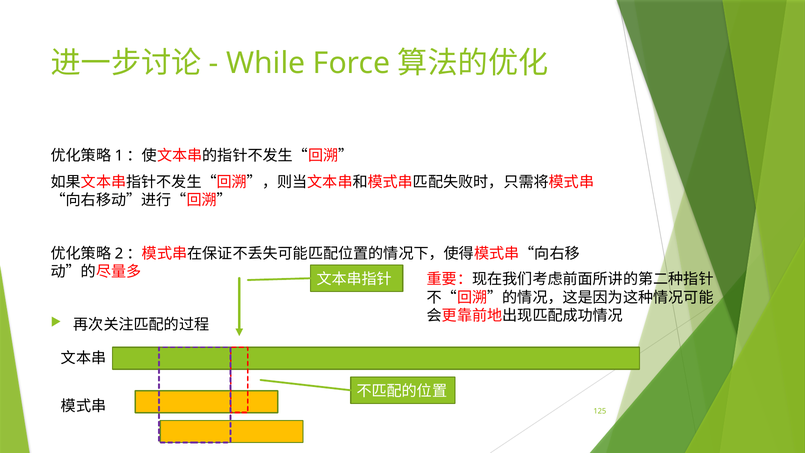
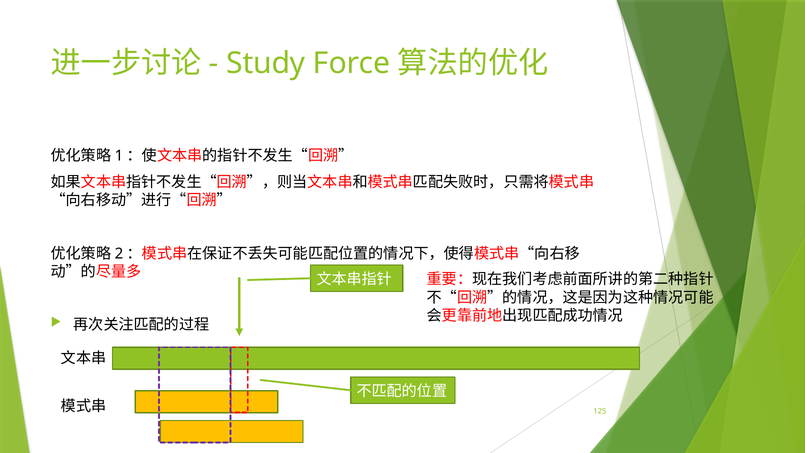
While: While -> Study
